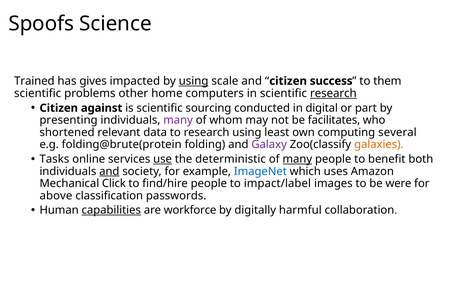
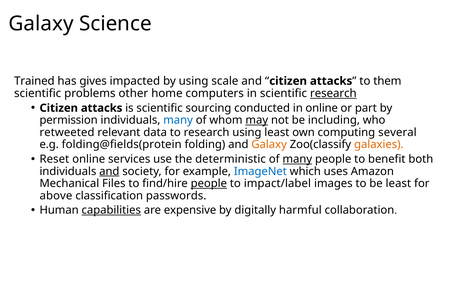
Spoofs at (41, 24): Spoofs -> Galaxy
using at (194, 81) underline: present -> none
success at (331, 81): success -> attacks
against at (102, 108): against -> attacks
in digital: digital -> online
presenting: presenting -> permission
many at (178, 120) colour: purple -> blue
may underline: none -> present
facilitates: facilitates -> including
shortened: shortened -> retweeted
folding@brute(protein: folding@brute(protein -> folding@fields(protein
Galaxy at (269, 145) colour: purple -> orange
Tasks: Tasks -> Reset
use underline: present -> none
Click: Click -> Files
people at (209, 183) underline: none -> present
be were: were -> least
workforce: workforce -> expensive
